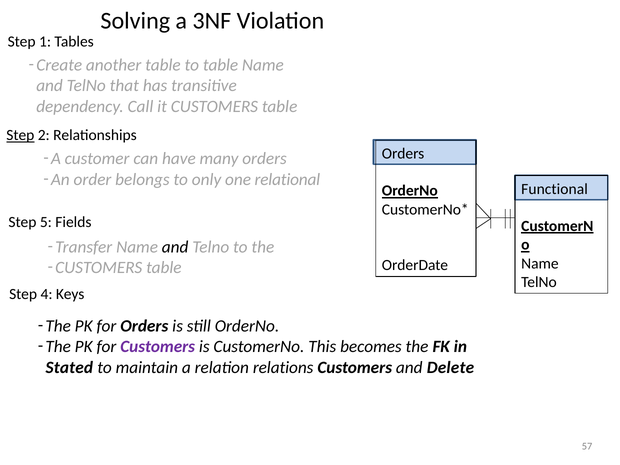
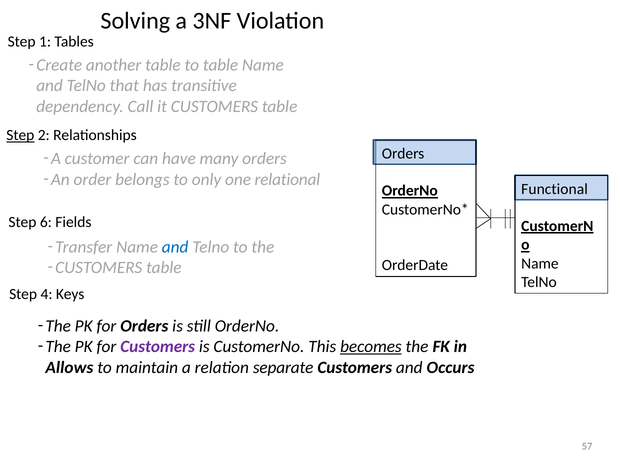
5: 5 -> 6
and at (175, 247) colour: black -> blue
becomes underline: none -> present
Stated: Stated -> Allows
relations: relations -> separate
Delete: Delete -> Occurs
